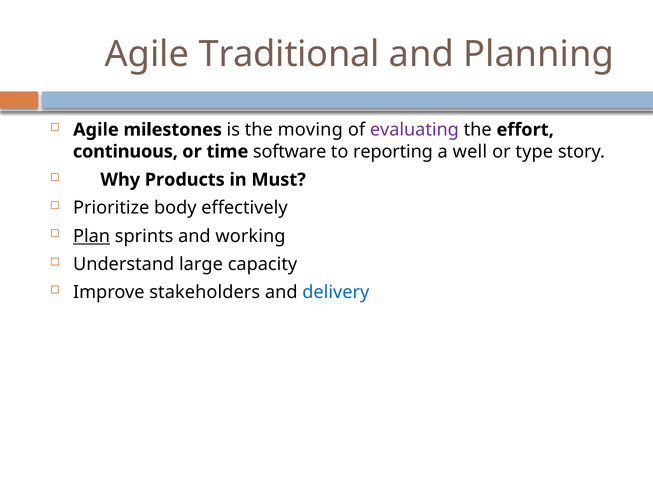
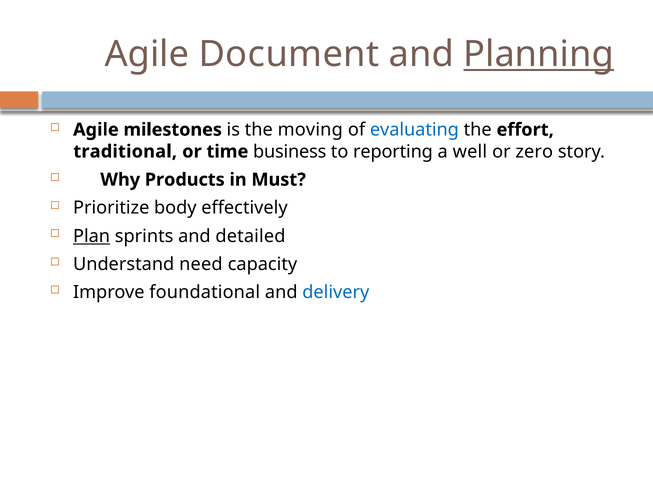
Traditional: Traditional -> Document
Planning underline: none -> present
evaluating colour: purple -> blue
continuous: continuous -> traditional
software: software -> business
type: type -> zero
working: working -> detailed
large: large -> need
stakeholders: stakeholders -> foundational
